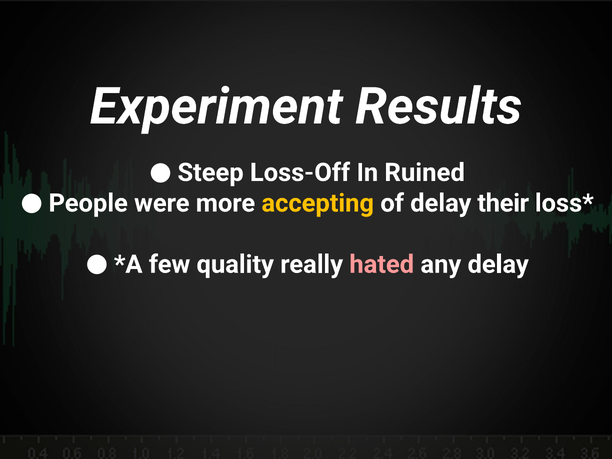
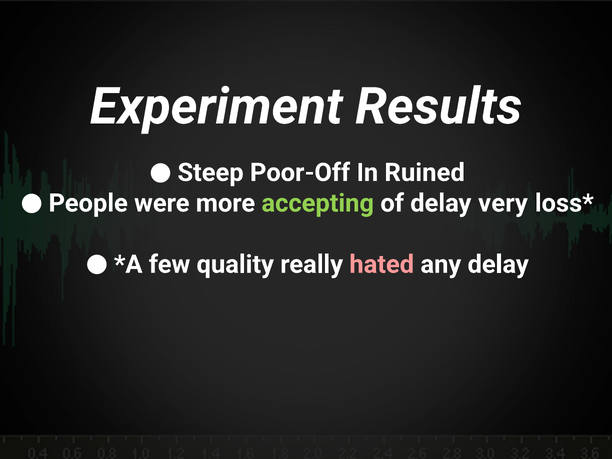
Loss-Off: Loss-Off -> Poor-Off
accepting colour: yellow -> light green
their: their -> very
